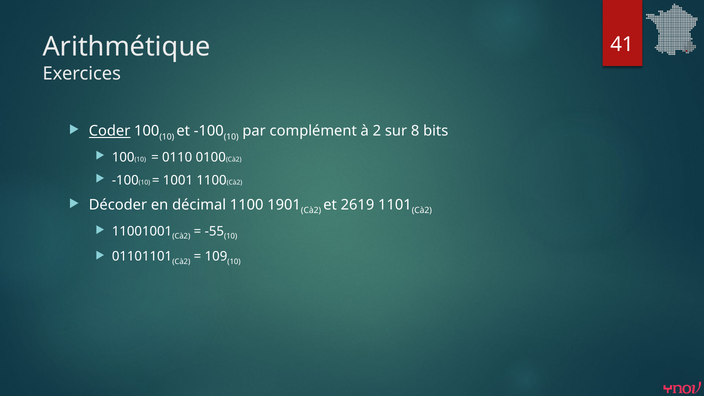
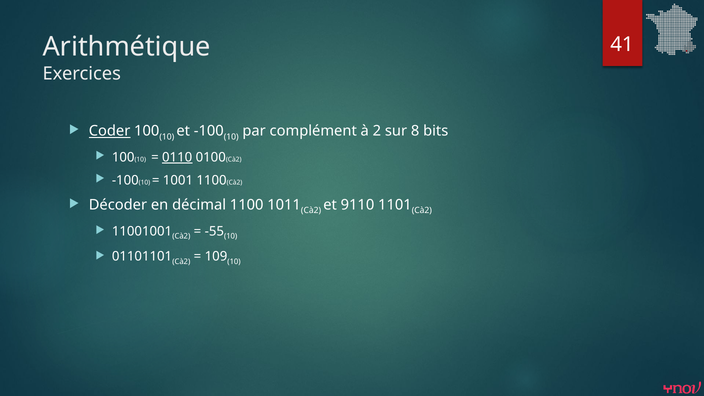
0110 underline: none -> present
1901: 1901 -> 1011
2619: 2619 -> 9110
